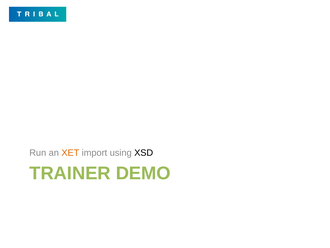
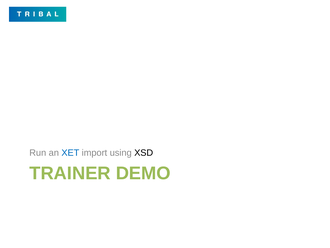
XET colour: orange -> blue
